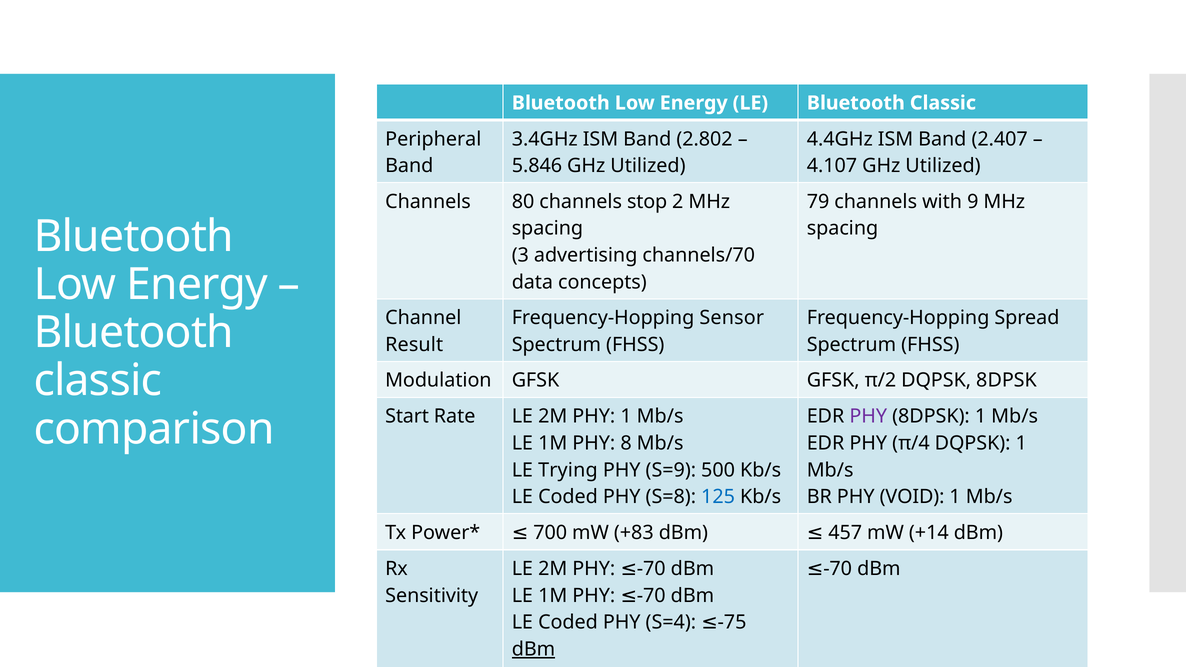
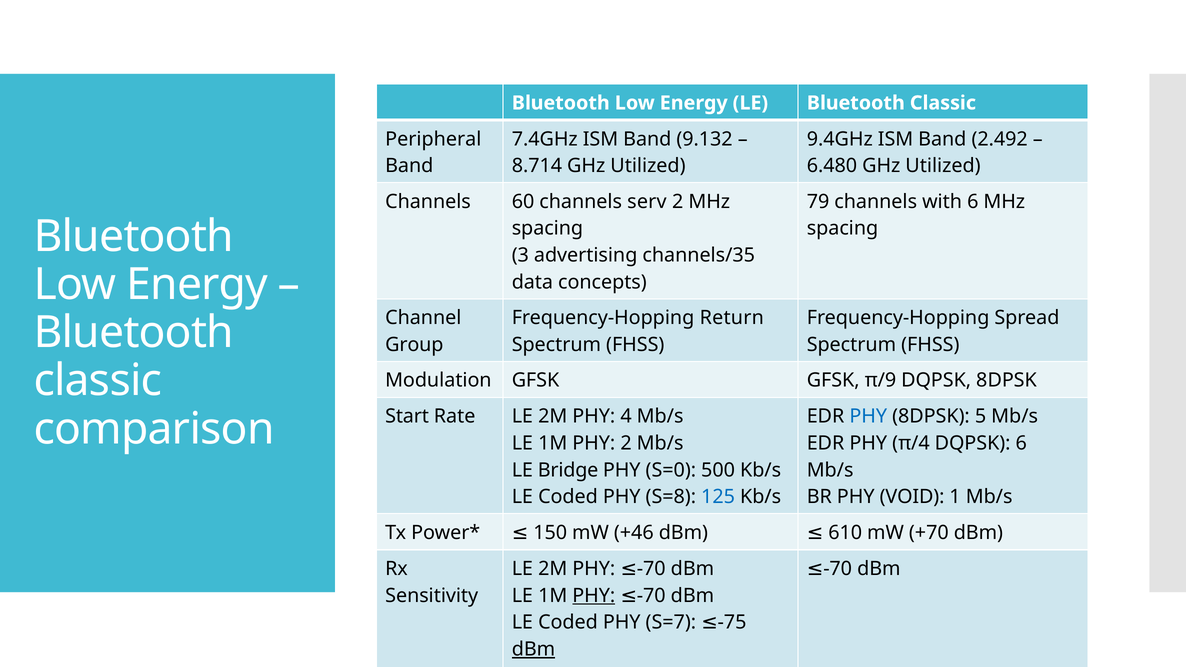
3.4GHz: 3.4GHz -> 7.4GHz
2.802: 2.802 -> 9.132
4.4GHz: 4.4GHz -> 9.4GHz
2.407: 2.407 -> 2.492
5.846: 5.846 -> 8.714
4.107: 4.107 -> 6.480
80: 80 -> 60
stop: stop -> serv
with 9: 9 -> 6
channels/70: channels/70 -> channels/35
Sensor: Sensor -> Return
Result: Result -> Group
π/2: π/2 -> π/9
PHY 1: 1 -> 4
PHY at (868, 417) colour: purple -> blue
8DPSK 1: 1 -> 5
PHY 8: 8 -> 2
DQPSK 1: 1 -> 6
Trying: Trying -> Bridge
S=9: S=9 -> S=0
700: 700 -> 150
+83: +83 -> +46
457: 457 -> 610
+14: +14 -> +70
PHY at (594, 596) underline: none -> present
S=4: S=4 -> S=7
